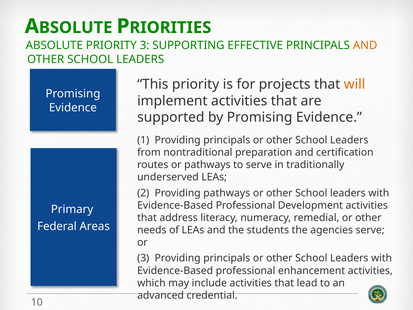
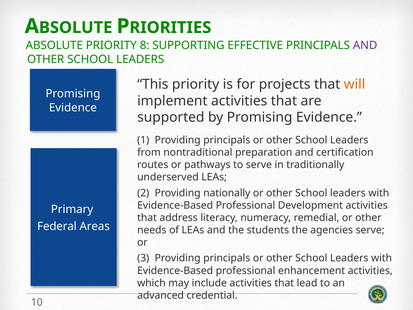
PRIORITY 3: 3 -> 8
AND at (365, 45) colour: orange -> purple
Providing pathways: pathways -> nationally
